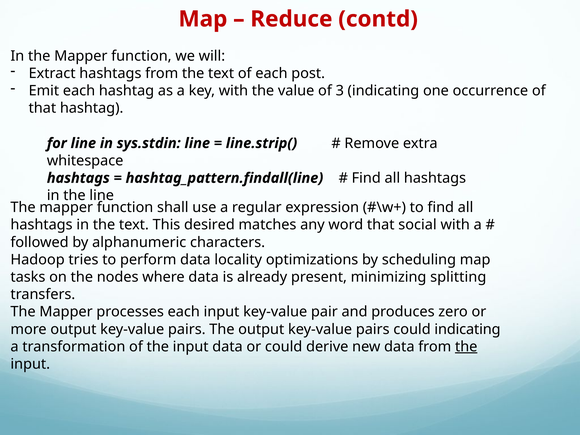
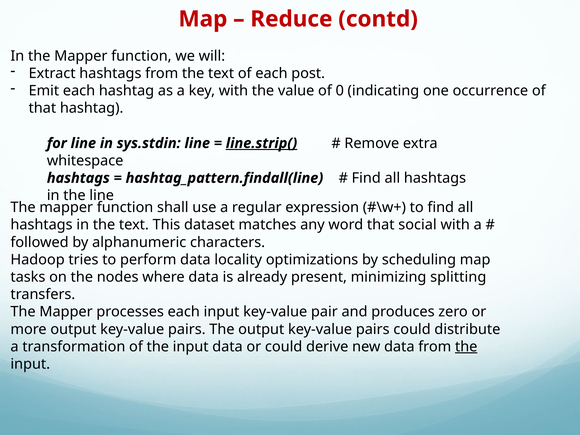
3: 3 -> 0
line.strip( underline: none -> present
desired: desired -> dataset
could indicating: indicating -> distribute
